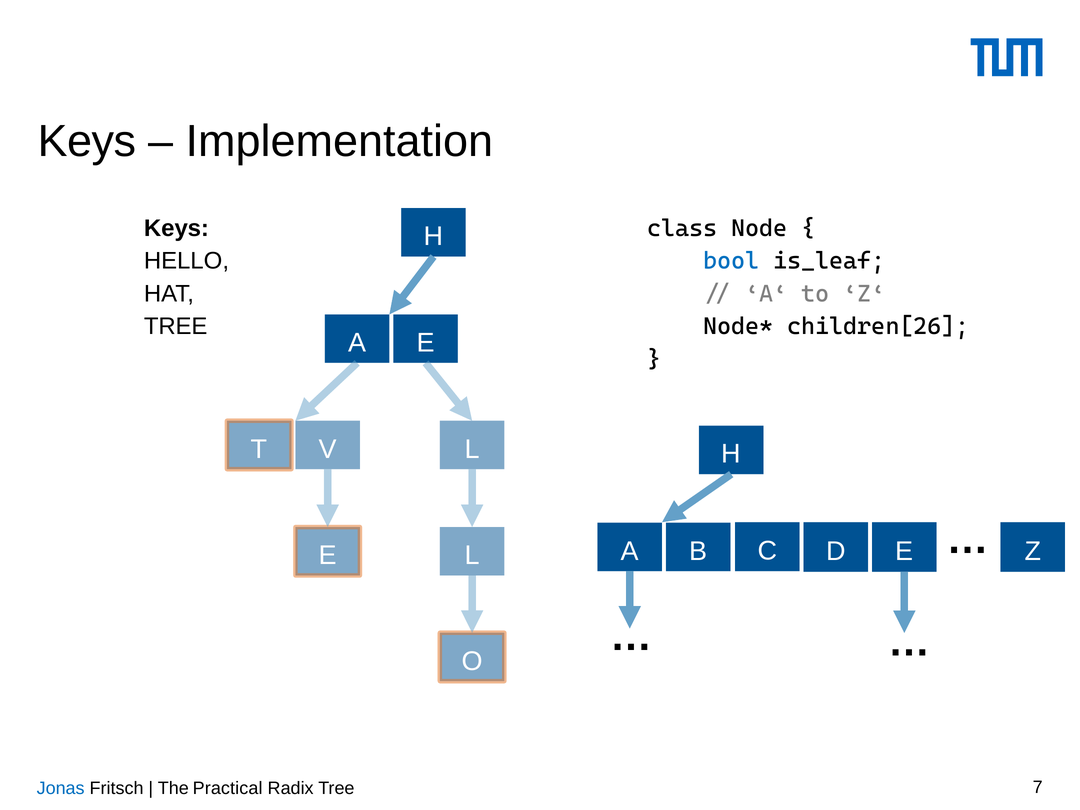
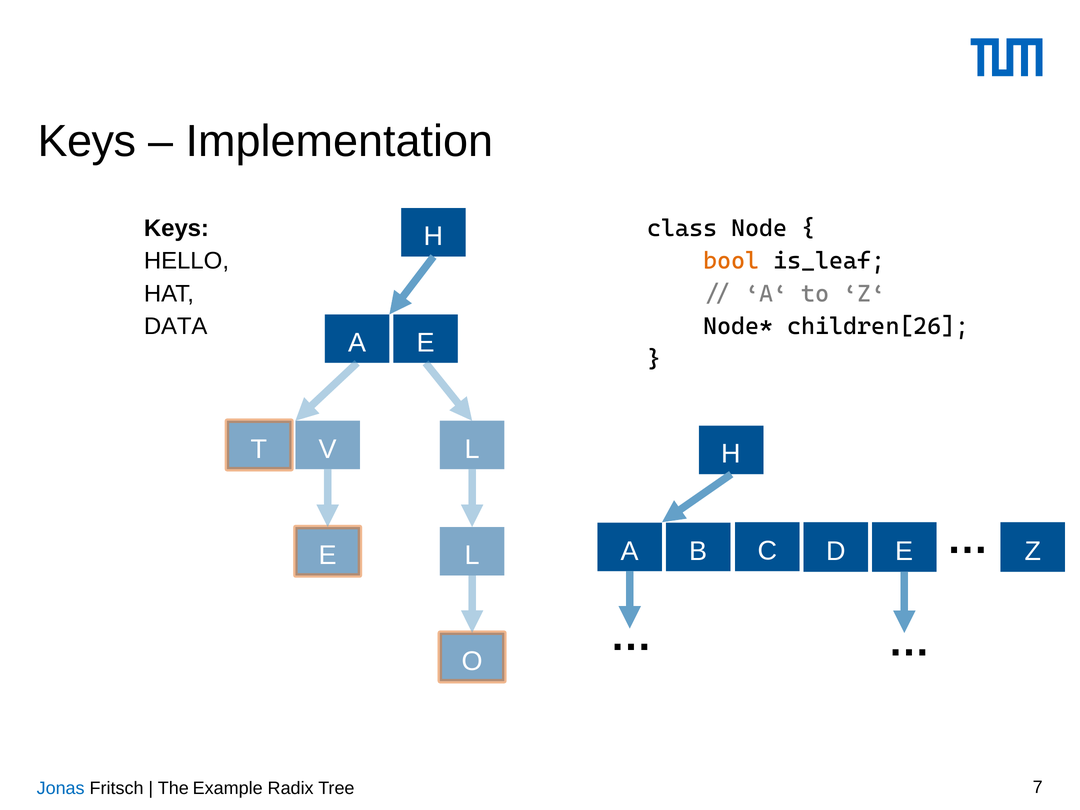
bool colour: blue -> orange
TREE at (176, 327): TREE -> DATA
Practical: Practical -> Example
